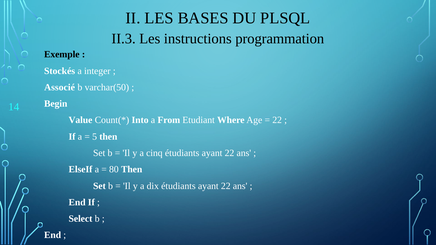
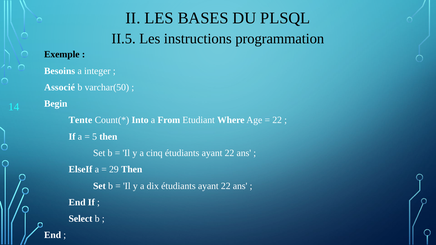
II.3: II.3 -> II.5
Stockés: Stockés -> Besoins
Value: Value -> Tente
80: 80 -> 29
